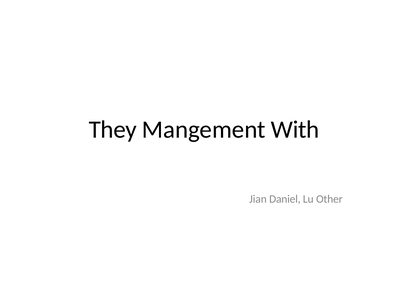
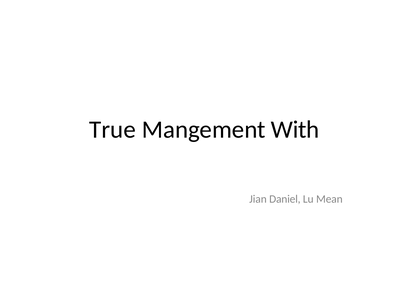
They: They -> True
Other: Other -> Mean
